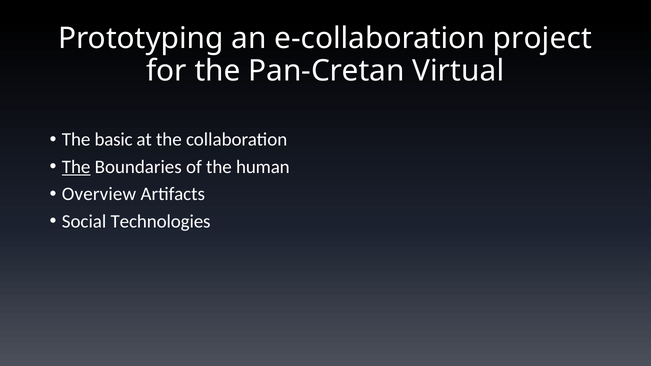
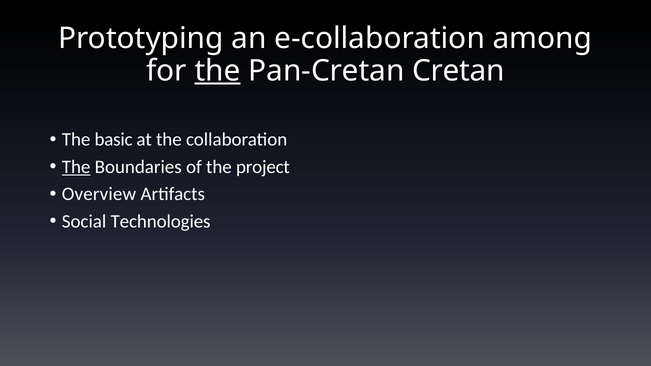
project: project -> among
the at (218, 71) underline: none -> present
Virtual: Virtual -> Cretan
human: human -> project
